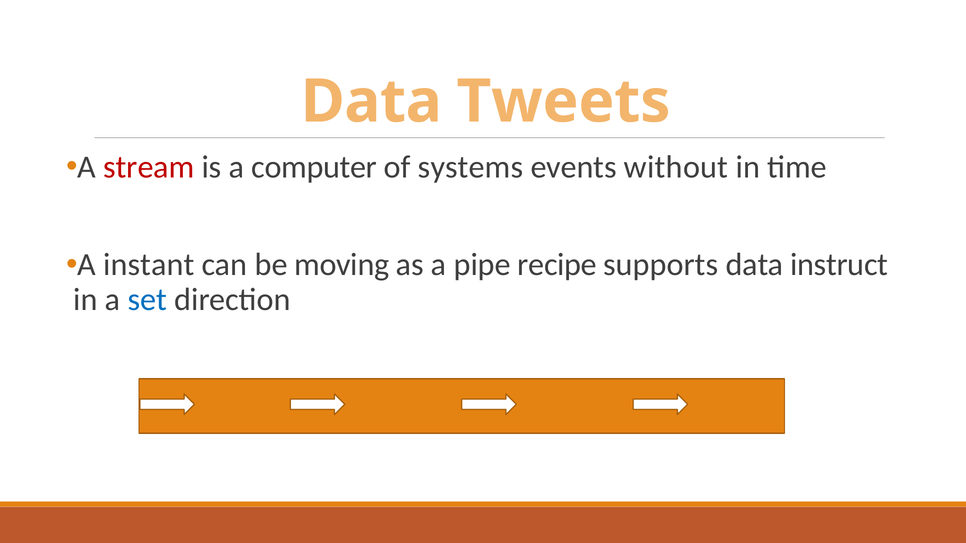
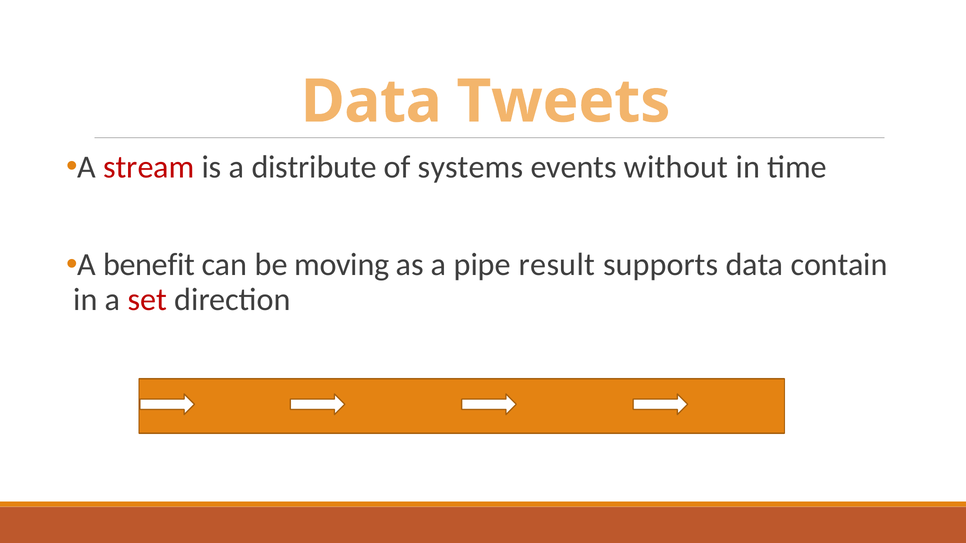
computer: computer -> distribute
instant: instant -> benefit
recipe: recipe -> result
instruct: instruct -> contain
set colour: blue -> red
